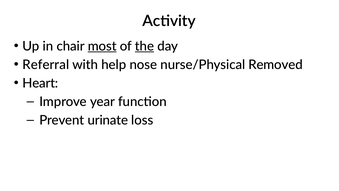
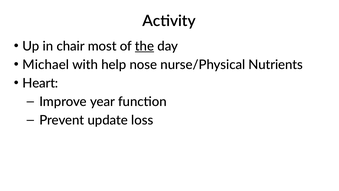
most underline: present -> none
Referral: Referral -> Michael
Removed: Removed -> Nutrients
urinate: urinate -> update
